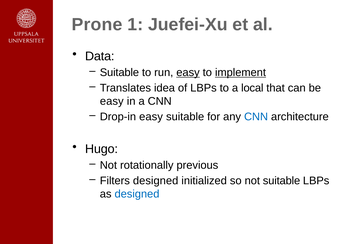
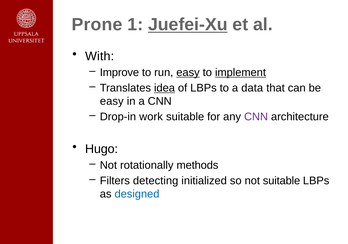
Juefei-Xu underline: none -> present
Data: Data -> With
Suitable at (119, 72): Suitable -> Improve
idea underline: none -> present
local: local -> data
Drop-in easy: easy -> work
CNN at (256, 117) colour: blue -> purple
previous: previous -> methods
Filters designed: designed -> detecting
